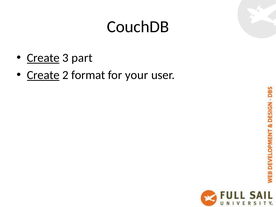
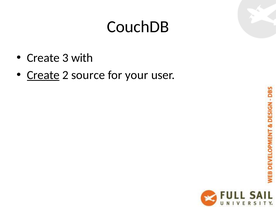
Create at (43, 58) underline: present -> none
part: part -> with
format: format -> source
